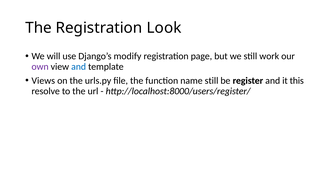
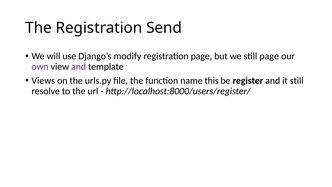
Look: Look -> Send
still work: work -> page
and at (79, 67) colour: blue -> purple
name still: still -> this
it this: this -> still
